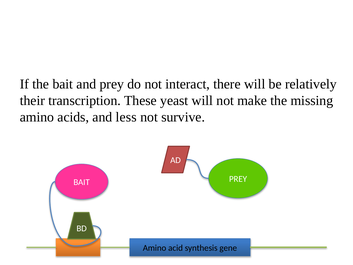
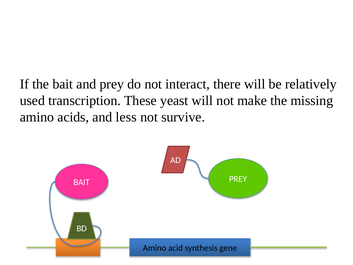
their: their -> used
